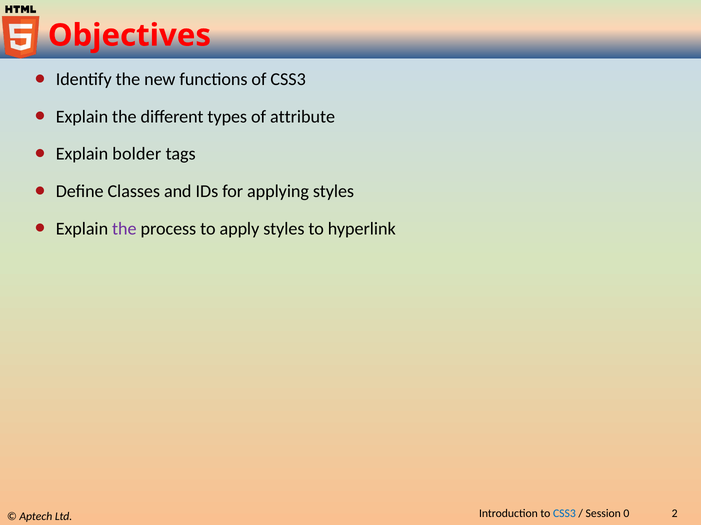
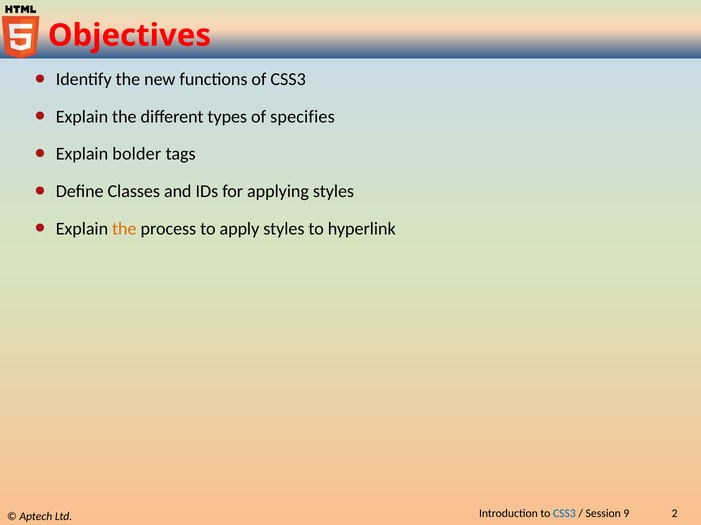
attribute: attribute -> specifies
the at (124, 229) colour: purple -> orange
0: 0 -> 9
